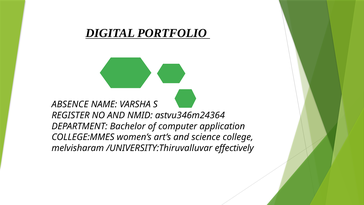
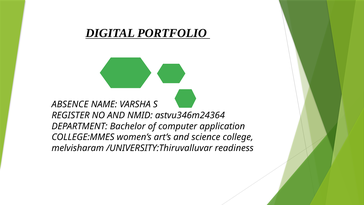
effectively: effectively -> readiness
